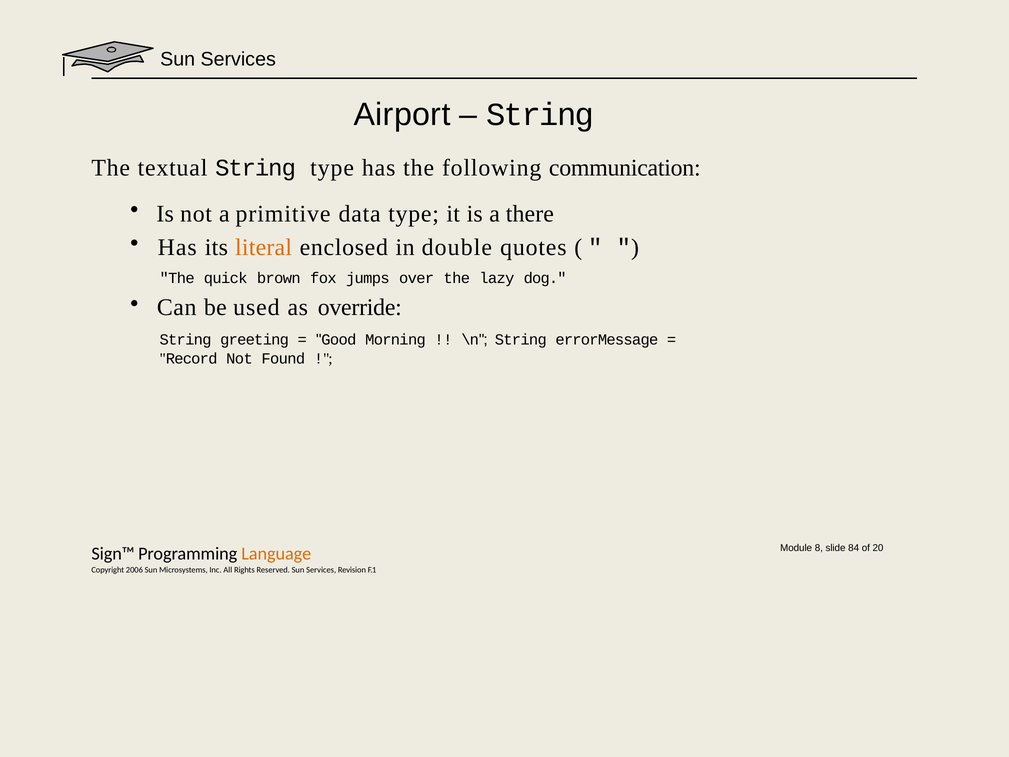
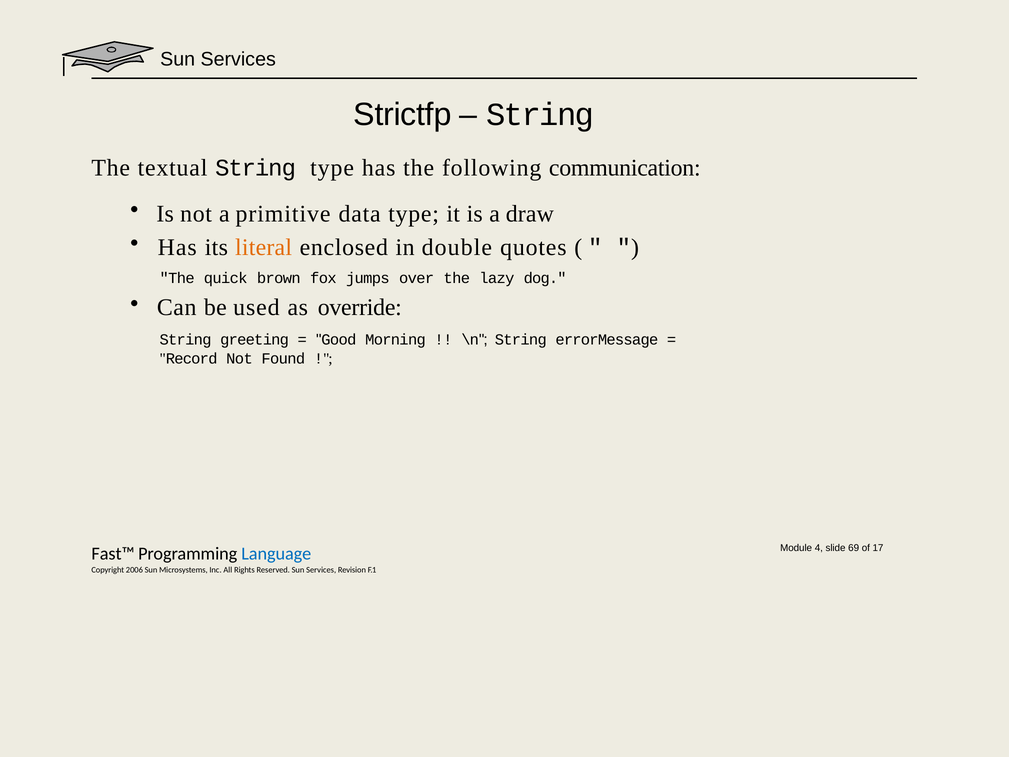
Airport: Airport -> Strictfp
there: there -> draw
8: 8 -> 4
84: 84 -> 69
20: 20 -> 17
Sign™: Sign™ -> Fast™
Language colour: orange -> blue
